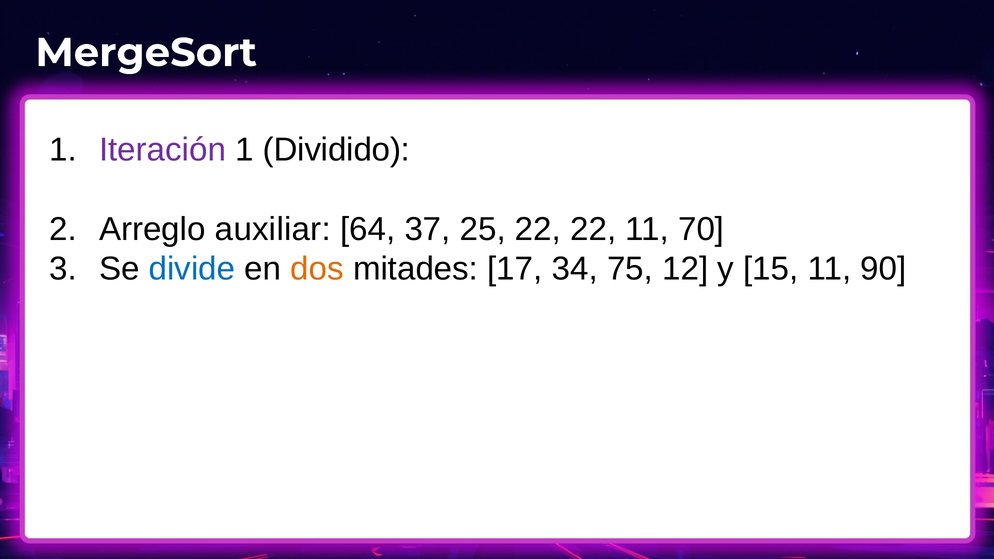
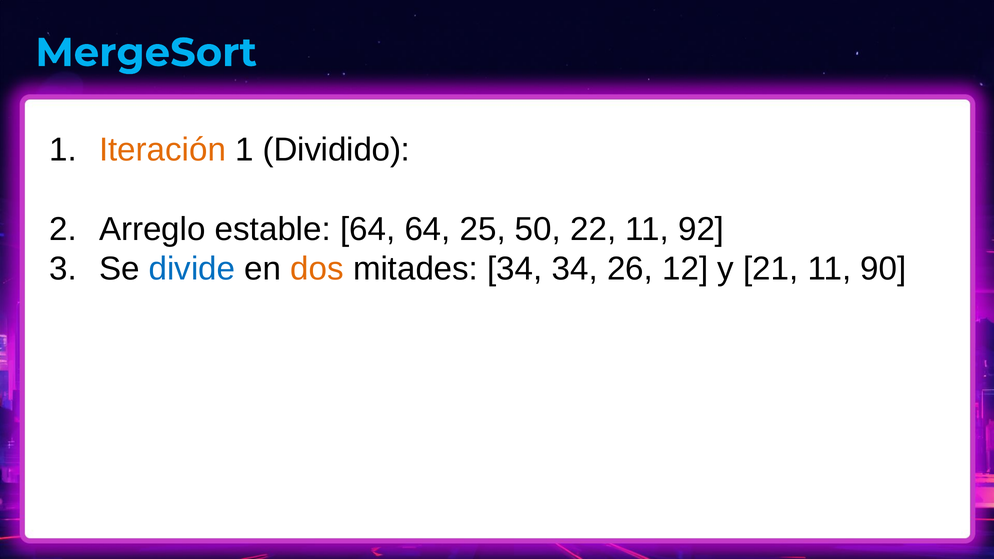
MergeSort colour: white -> light blue
Iteración colour: purple -> orange
auxiliar: auxiliar -> estable
64 37: 37 -> 64
25 22: 22 -> 50
70: 70 -> 92
mitades 17: 17 -> 34
75: 75 -> 26
15: 15 -> 21
